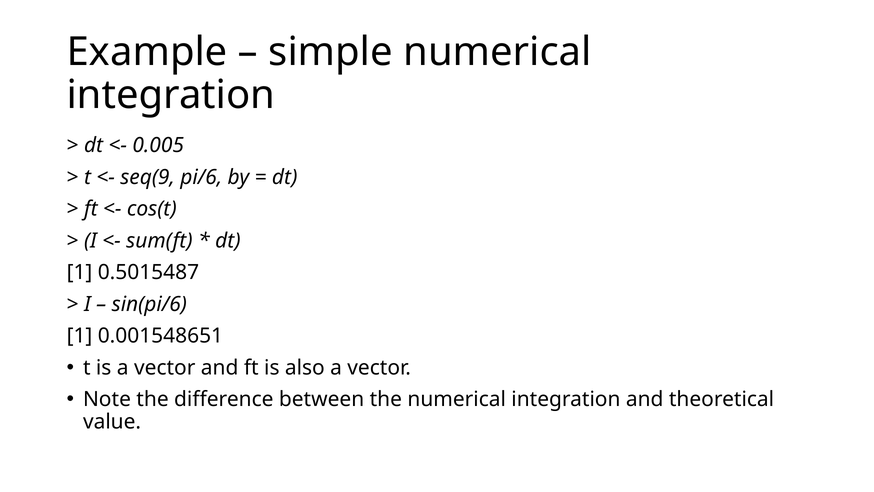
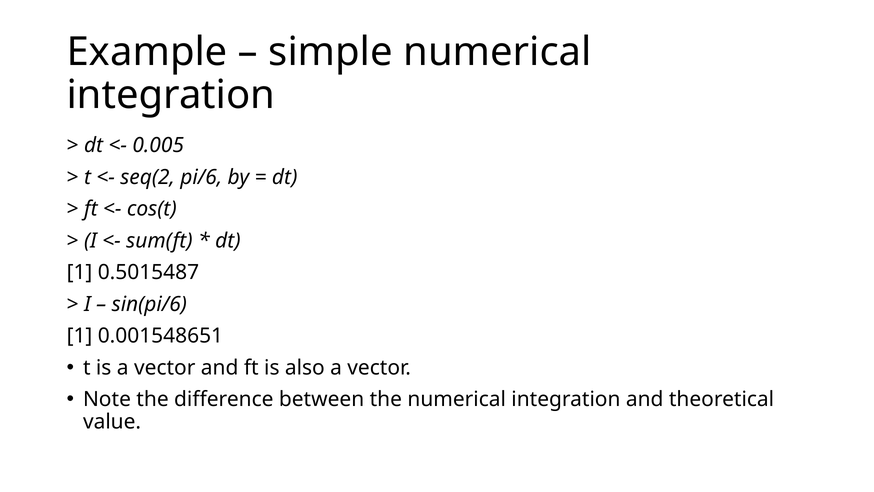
seq(9: seq(9 -> seq(2
